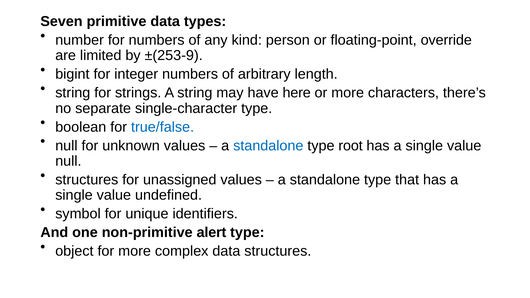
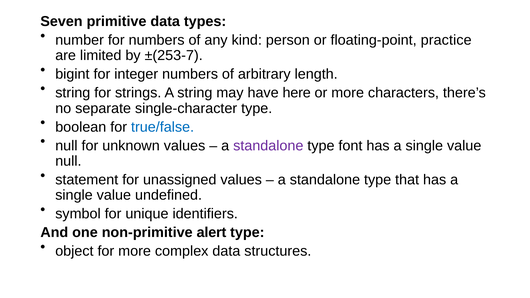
override: override -> practice
±(253-9: ±(253-9 -> ±(253-7
standalone at (268, 146) colour: blue -> purple
root: root -> font
structures at (87, 180): structures -> statement
